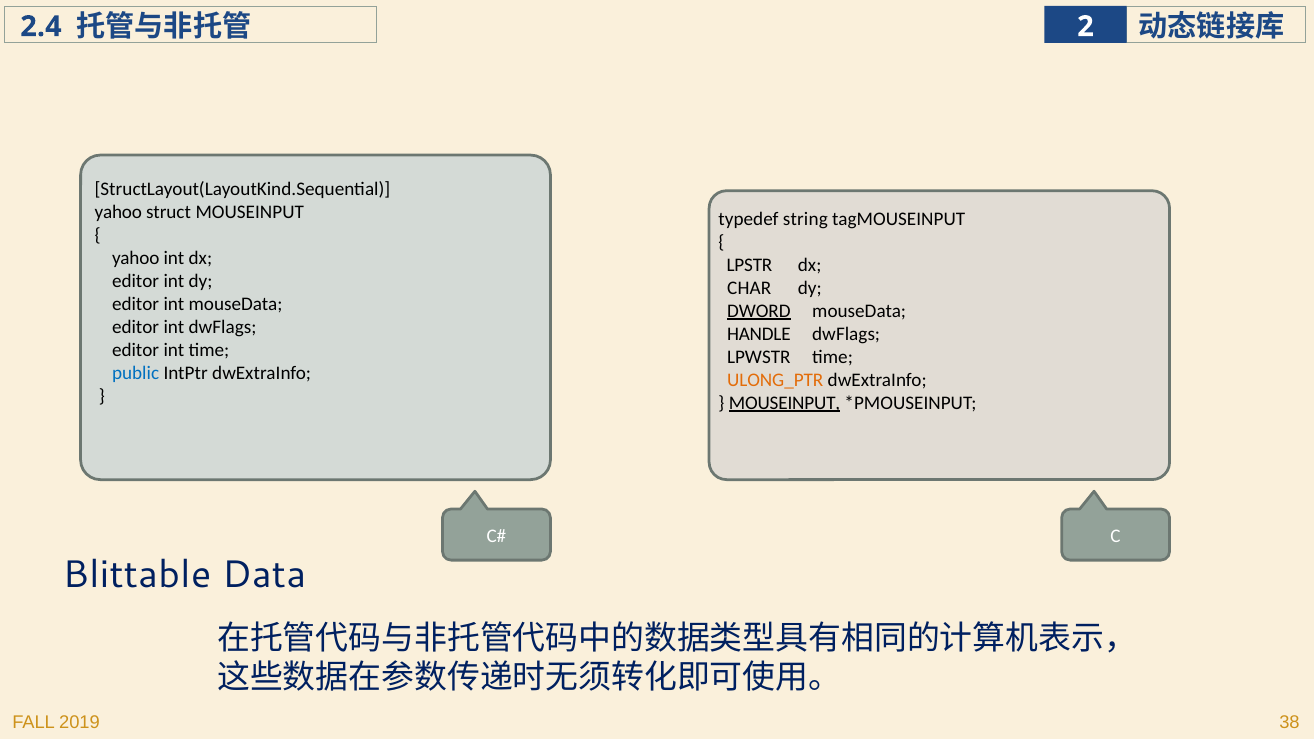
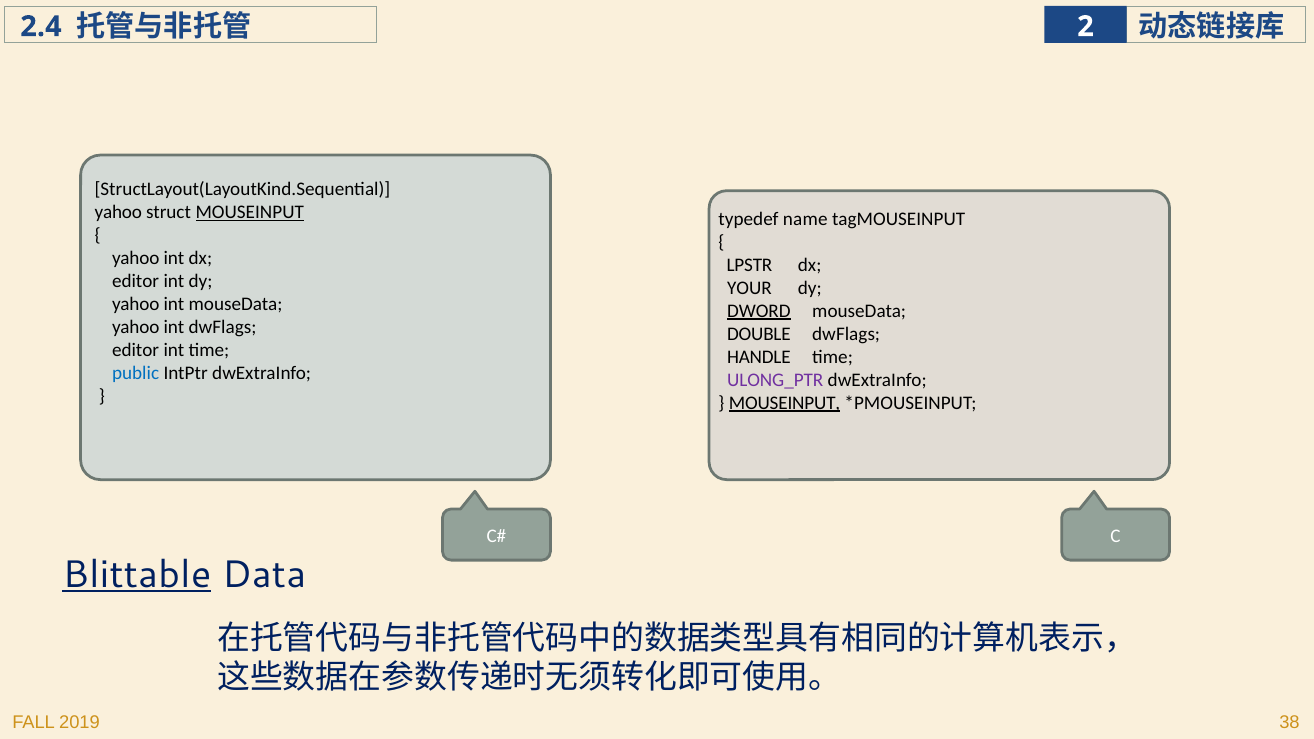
MOUSEINPUT at (250, 212) underline: none -> present
string: string -> name
CHAR: CHAR -> YOUR
editor at (136, 304): editor -> yahoo
editor at (136, 327): editor -> yahoo
HANDLE: HANDLE -> DOUBLE
LPWSTR: LPWSTR -> HANDLE
ULONG_PTR colour: orange -> purple
Blittable underline: none -> present
